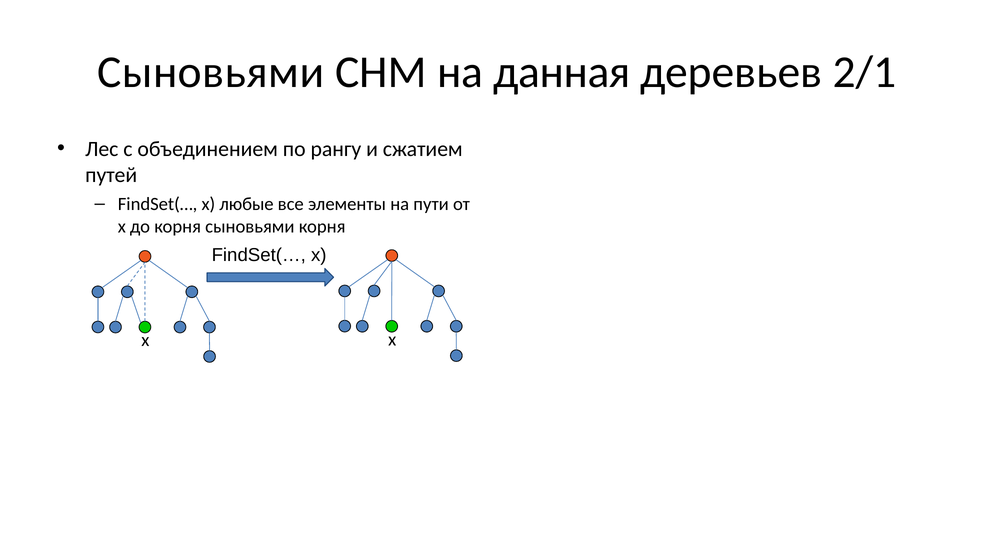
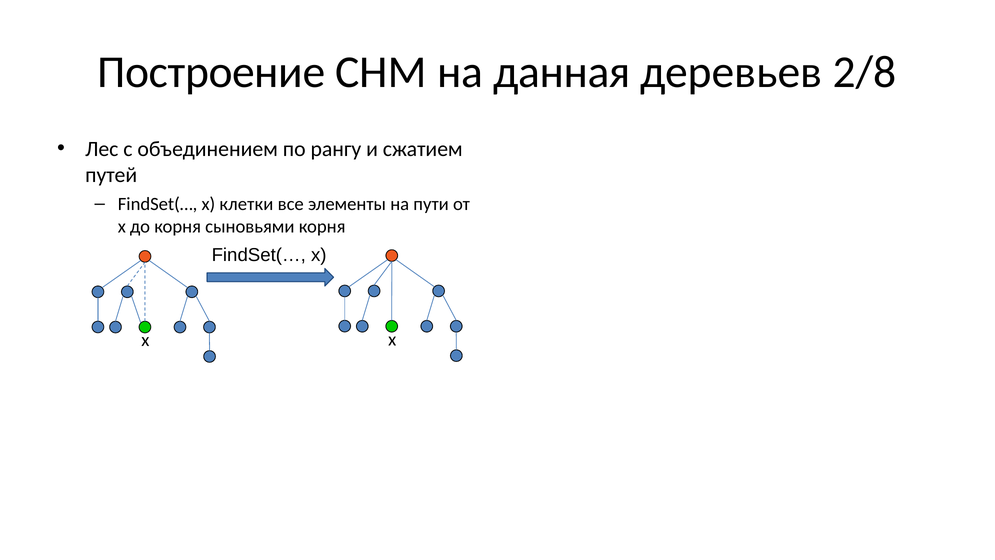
Сыновьями at (211, 72): Сыновьями -> Построение
2/1: 2/1 -> 2/8
любые: любые -> клетки
